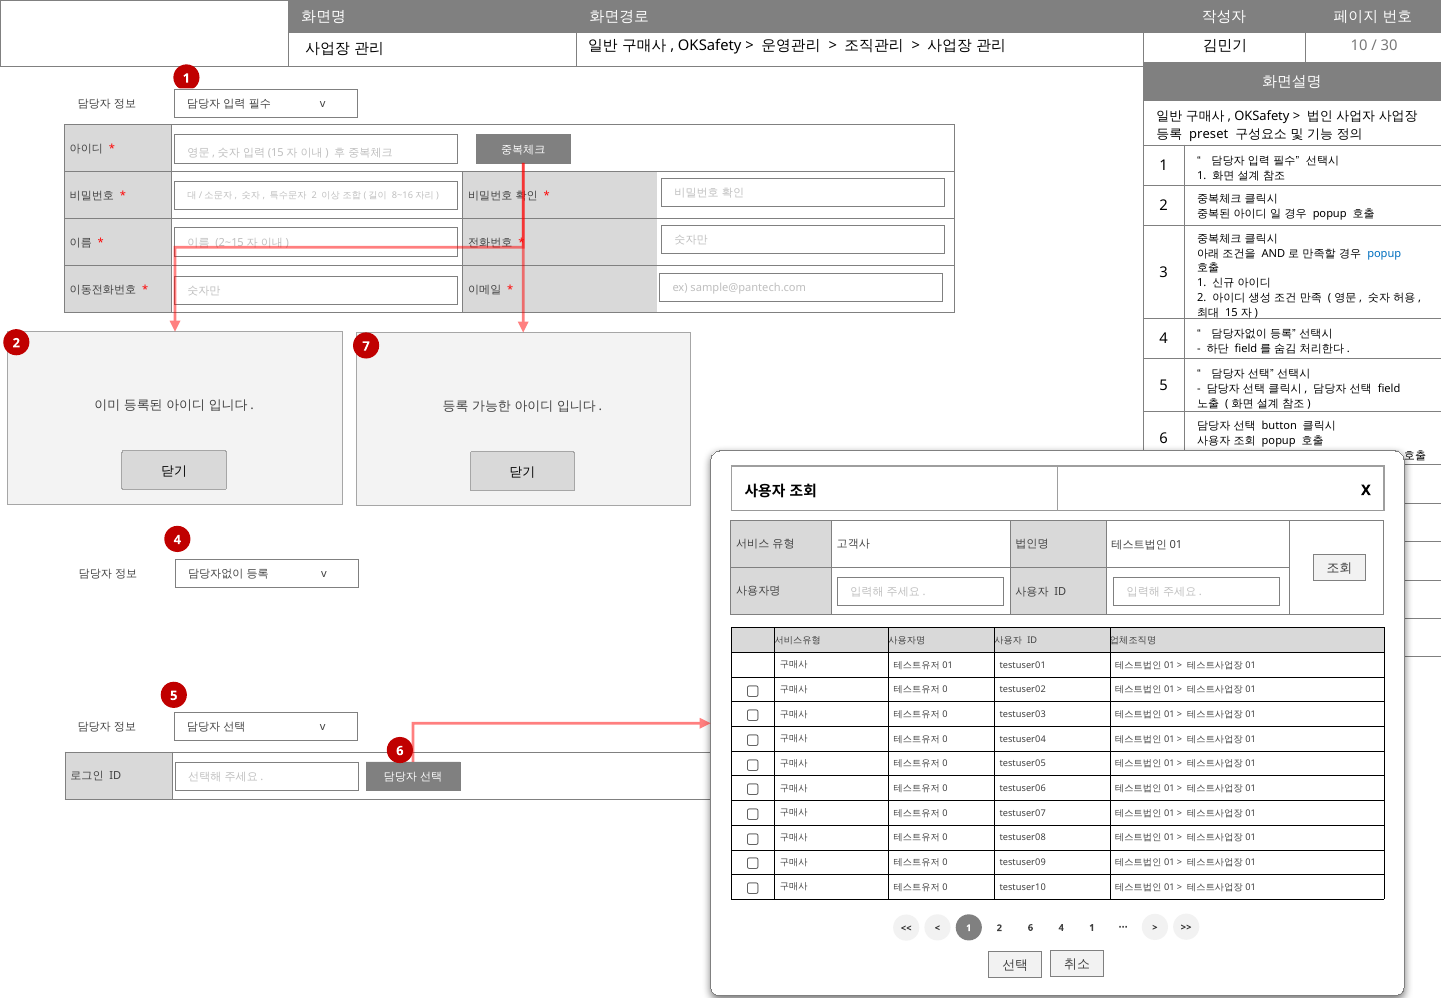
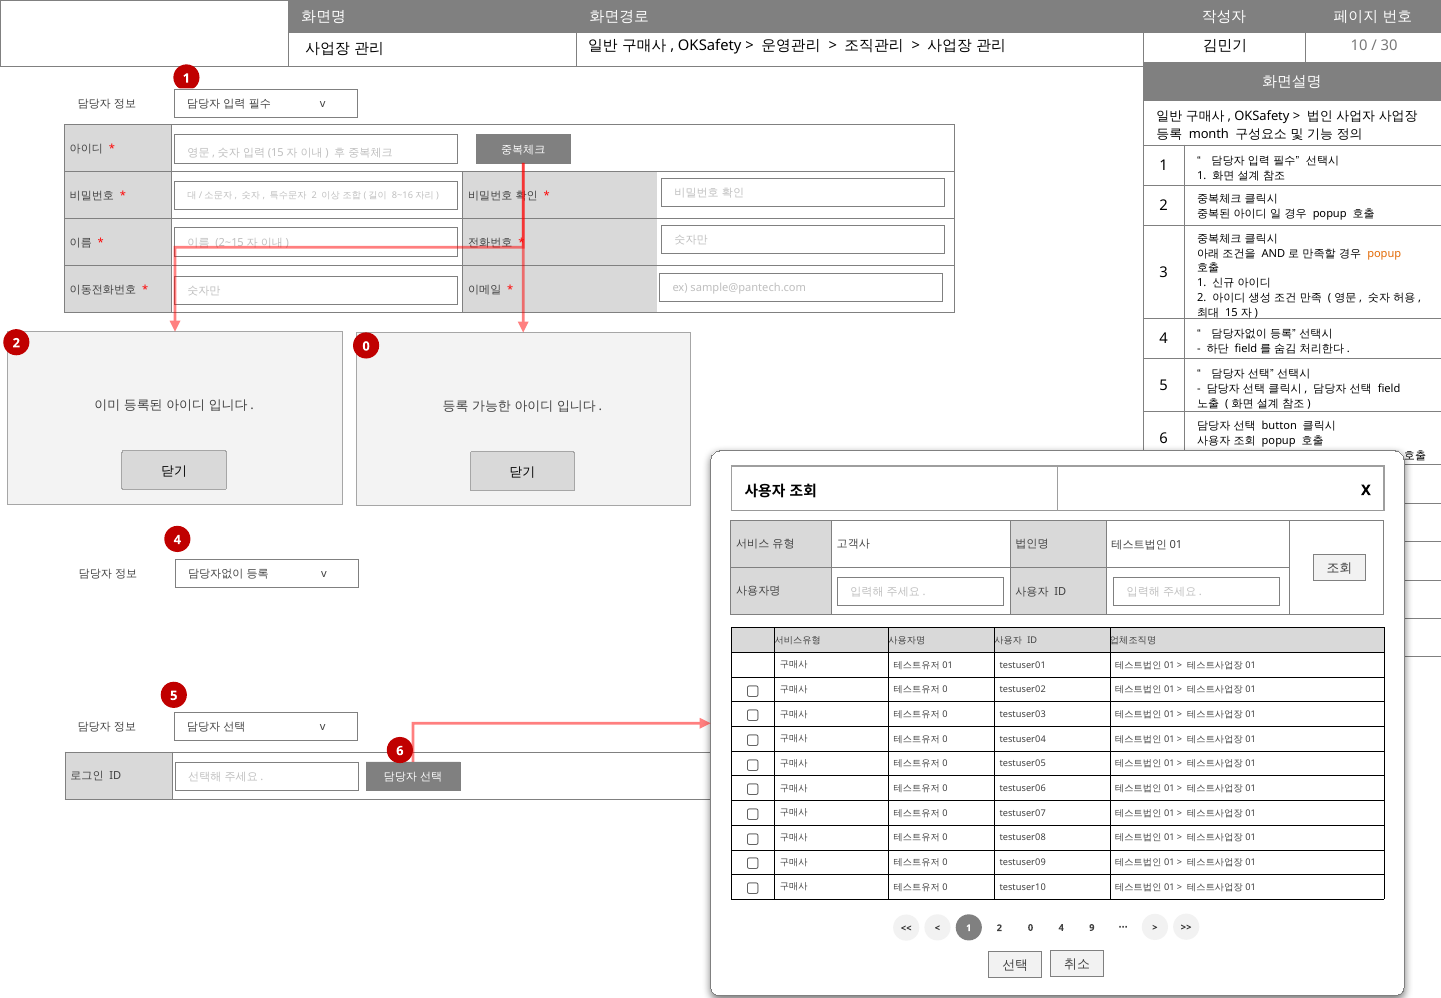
preset: preset -> month
popup at (1384, 253) colour: blue -> orange
7 at (366, 346): 7 -> 0
1 2 6: 6 -> 0
1 at (1092, 927): 1 -> 9
